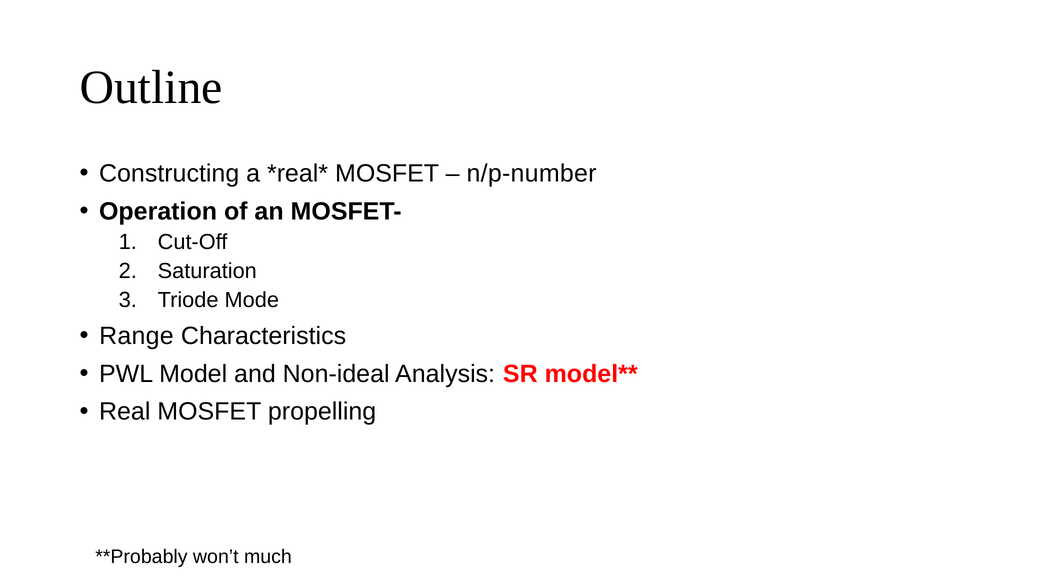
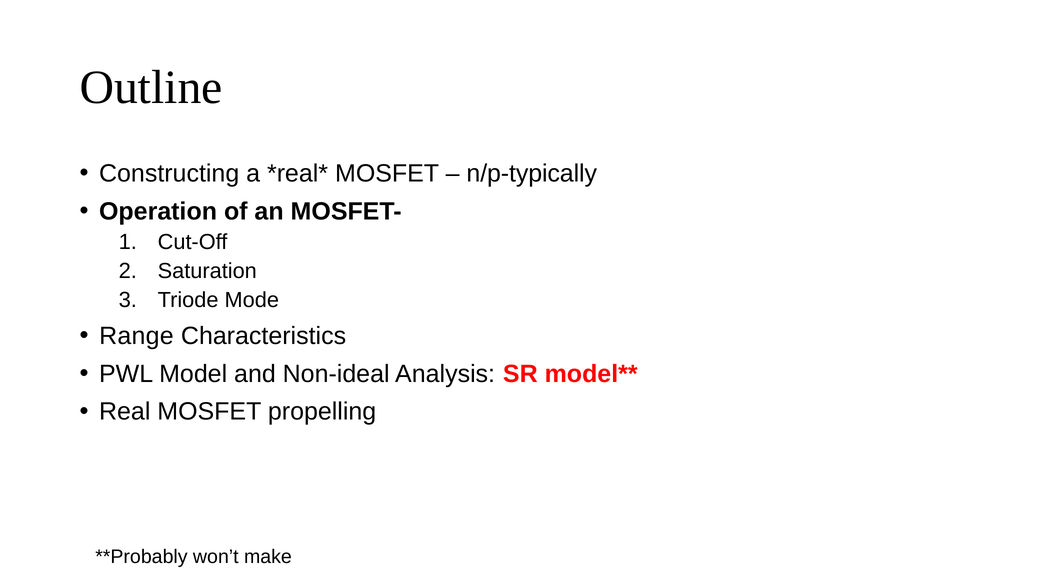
n/p-number: n/p-number -> n/p-typically
much: much -> make
